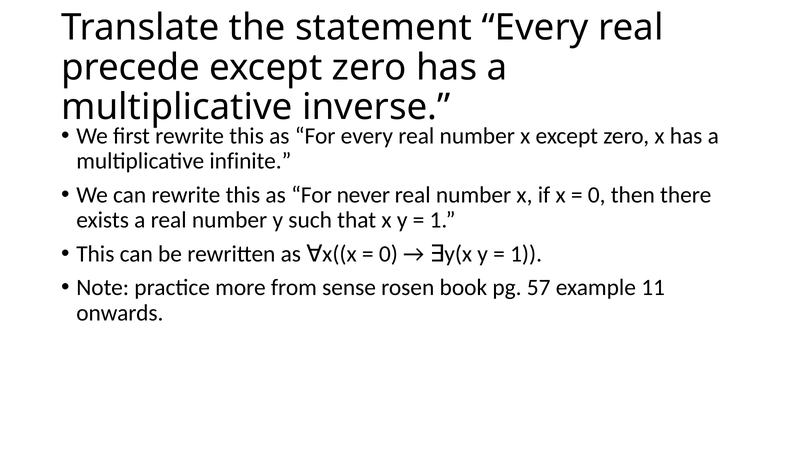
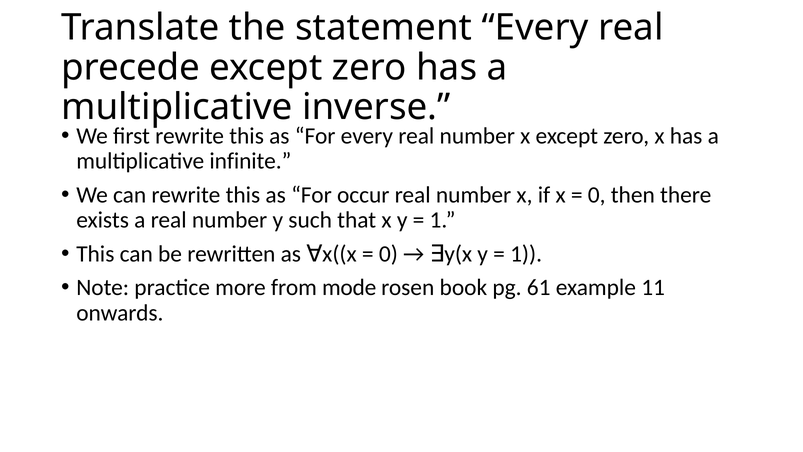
never: never -> occur
sense: sense -> mode
57: 57 -> 61
